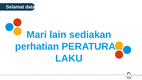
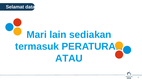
perhatian: perhatian -> termasuk
LAKU: LAKU -> ATAU
